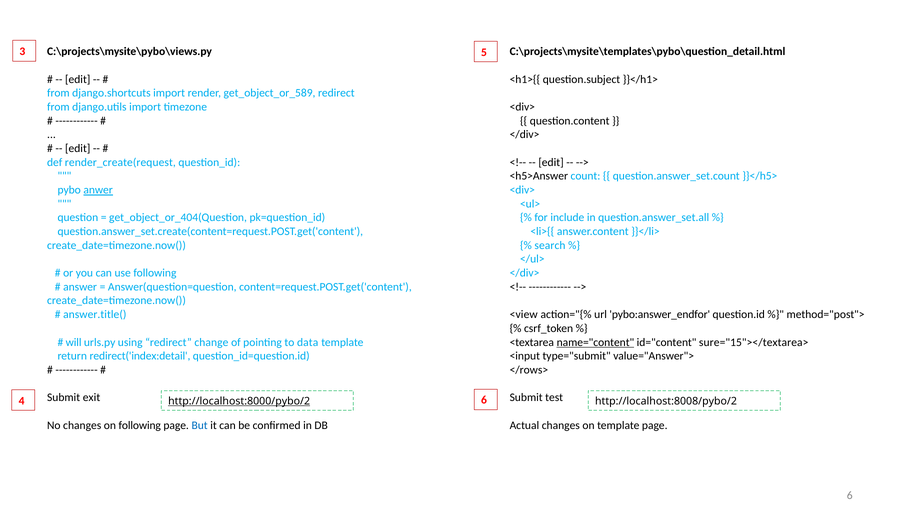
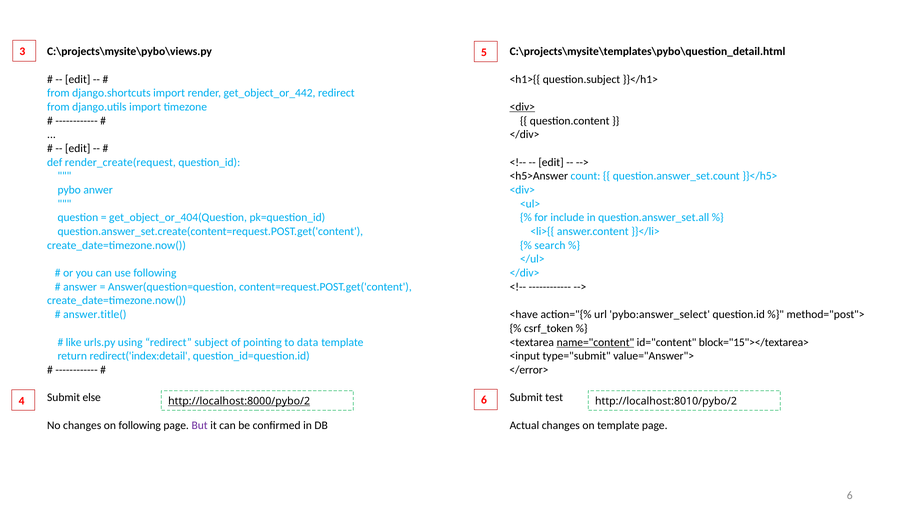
get_object_or_589: get_object_or_589 -> get_object_or_442
<div> at (522, 107) underline: none -> present
anwer underline: present -> none
<view: <view -> <have
pybo:answer_endfor: pybo:answer_endfor -> pybo:answer_select
will: will -> like
change: change -> subject
sure="15"></textarea>: sure="15"></textarea> -> block="15"></textarea>
</rows>: </rows> -> </error>
exit: exit -> else
http://localhost:8008/pybo/2: http://localhost:8008/pybo/2 -> http://localhost:8010/pybo/2
But colour: blue -> purple
